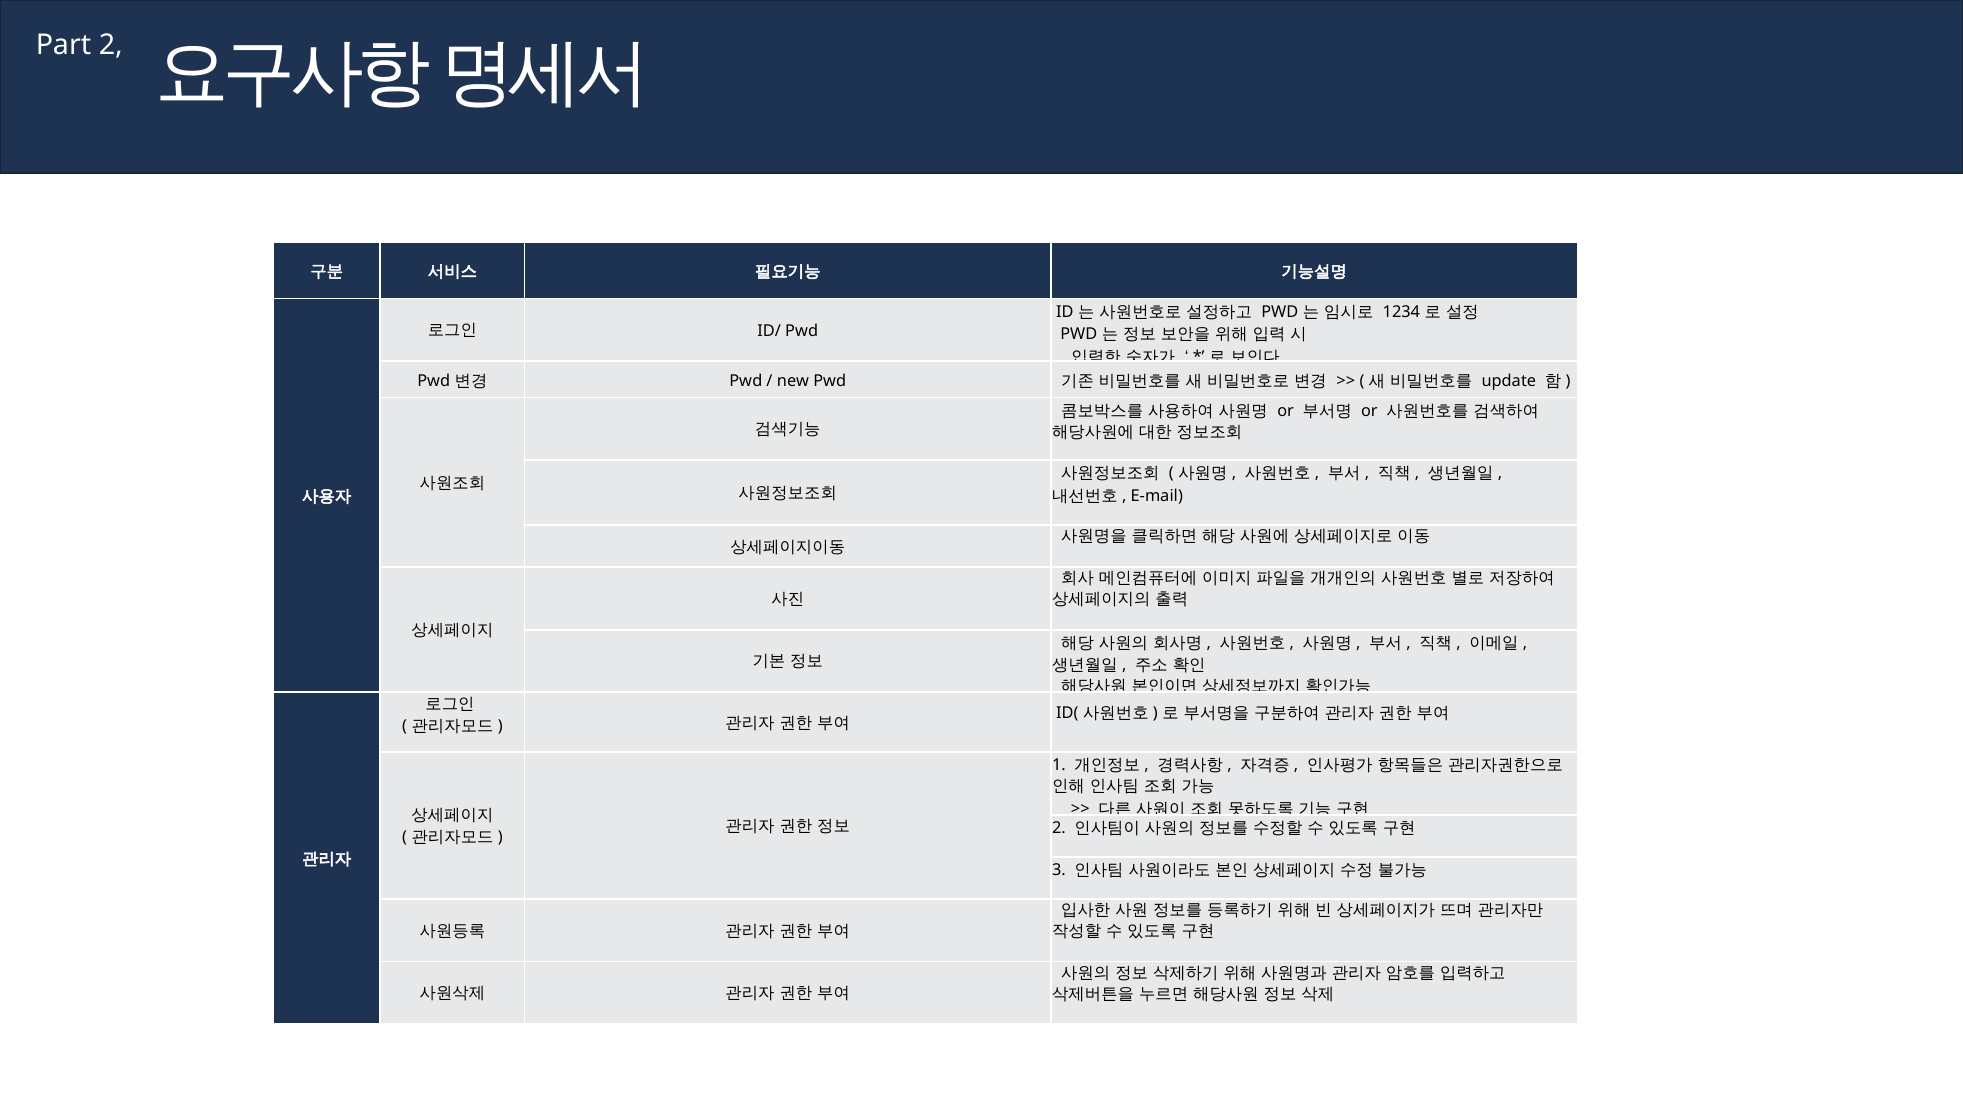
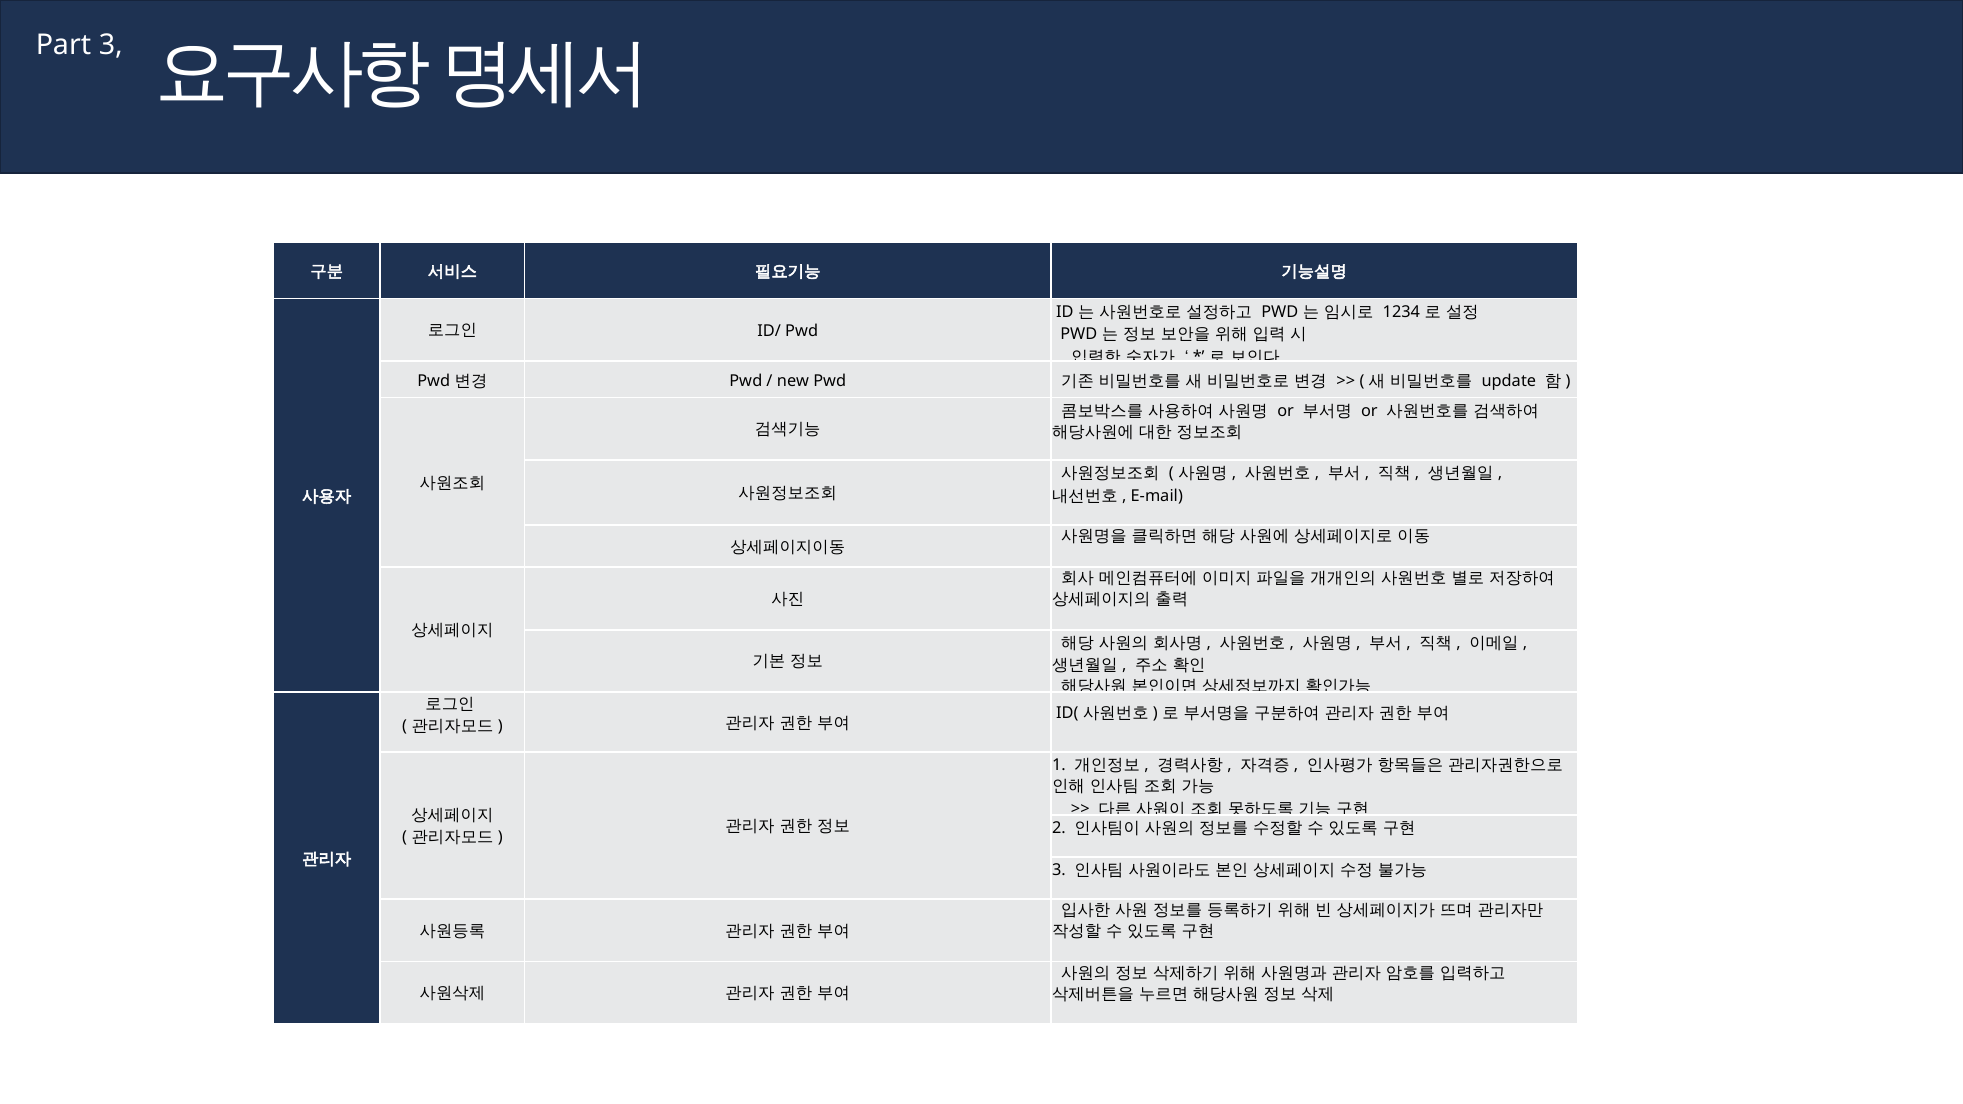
Part 2: 2 -> 3
